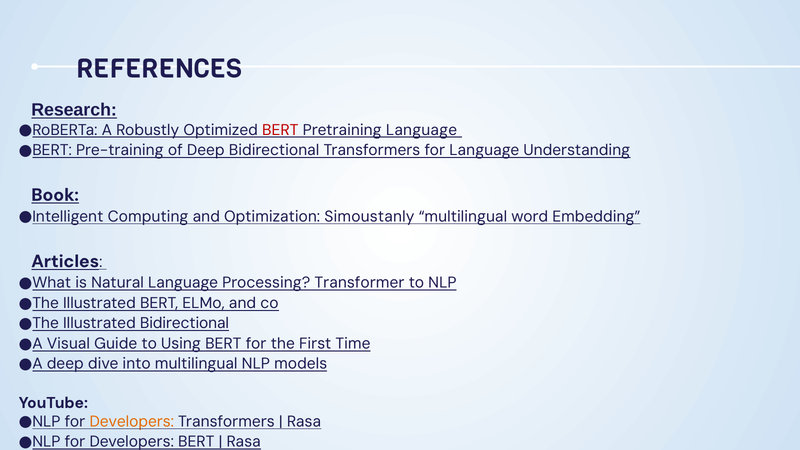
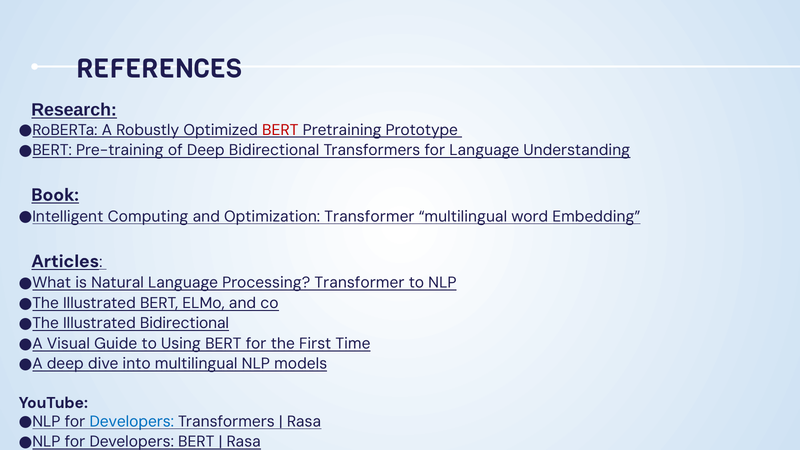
Pretraining Language: Language -> Prototype
Optimization Simoustanly: Simoustanly -> Transformer
Developers at (132, 421) colour: orange -> blue
